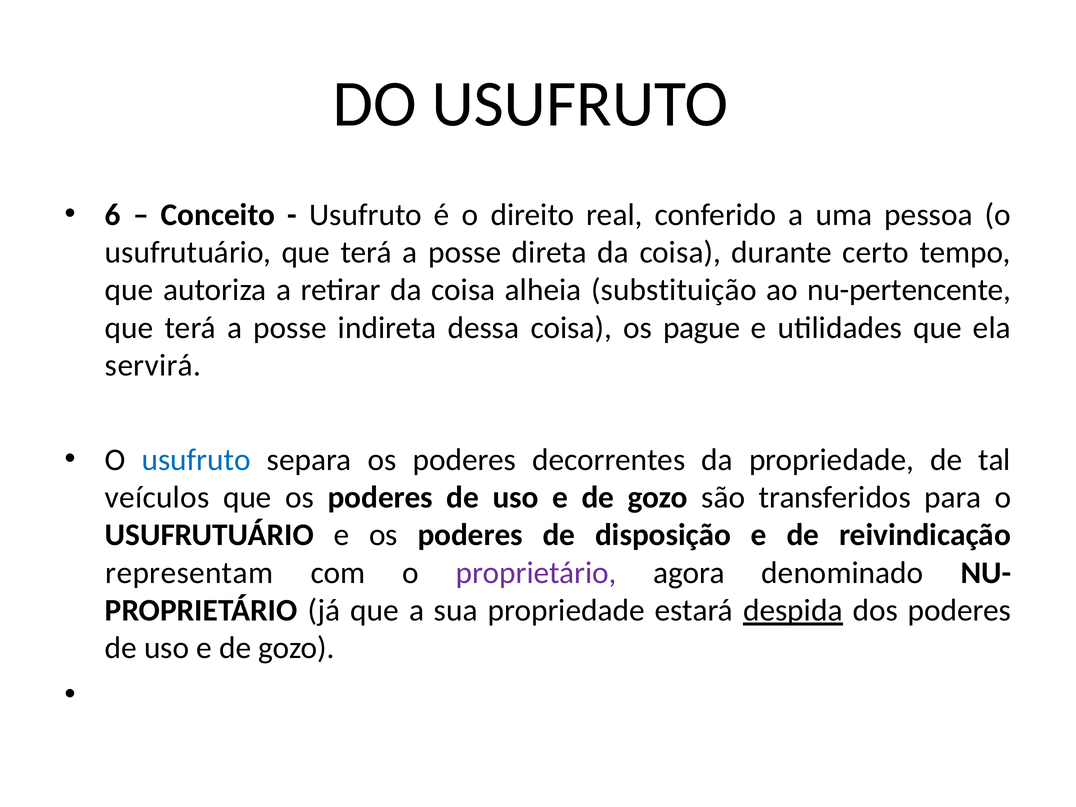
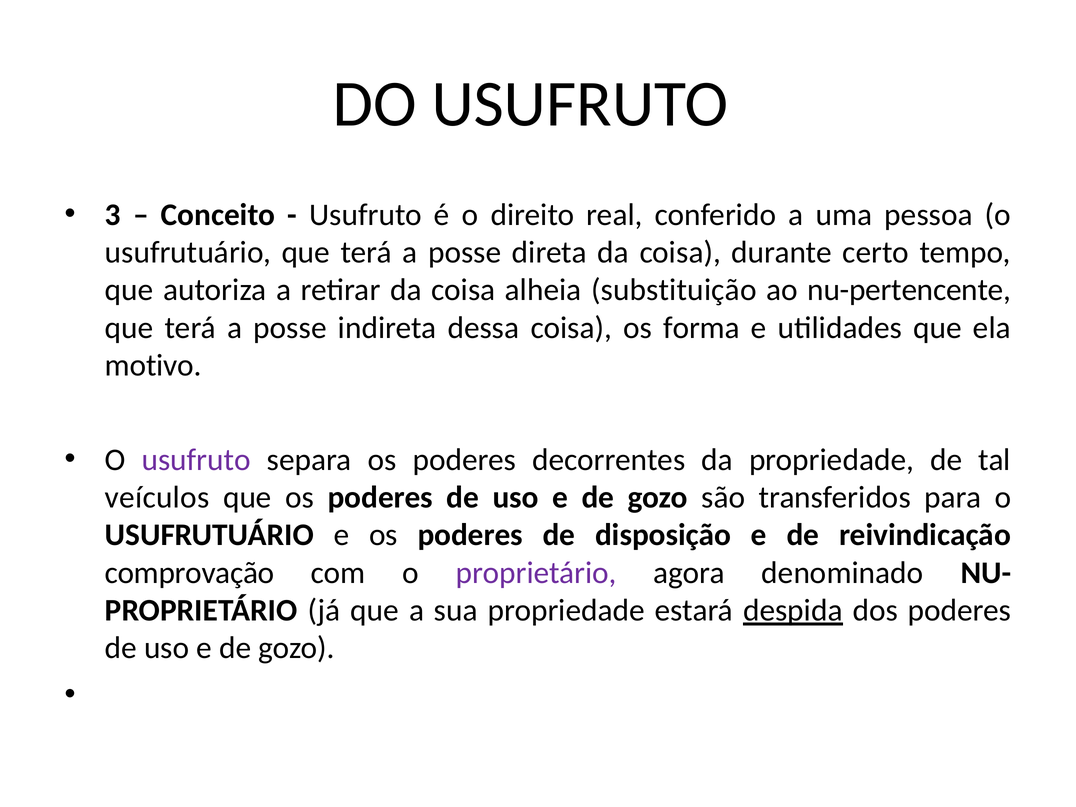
6: 6 -> 3
pague: pague -> forma
servirá: servirá -> motivo
usufruto at (196, 460) colour: blue -> purple
representam: representam -> comprovação
